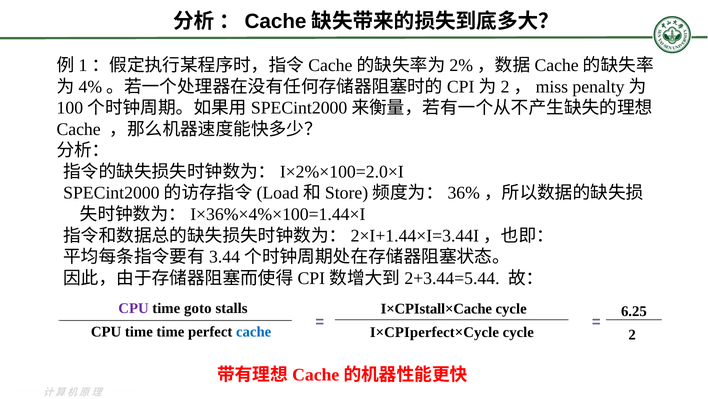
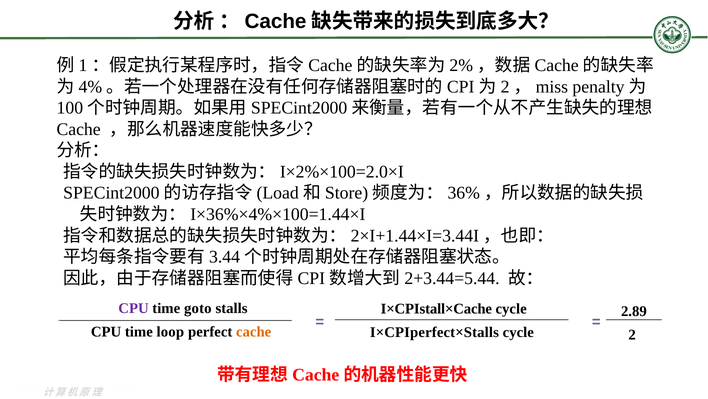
6.25: 6.25 -> 2.89
time time: time -> loop
cache at (254, 331) colour: blue -> orange
I×CPIperfect×Cycle: I×CPIperfect×Cycle -> I×CPIperfect×Stalls
